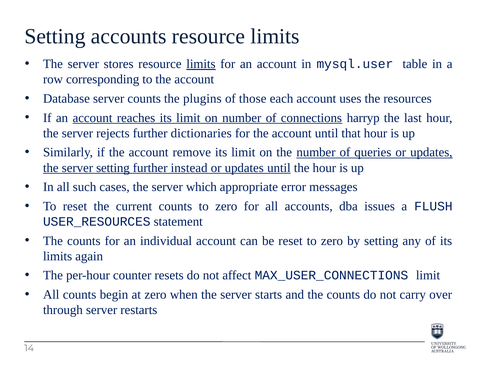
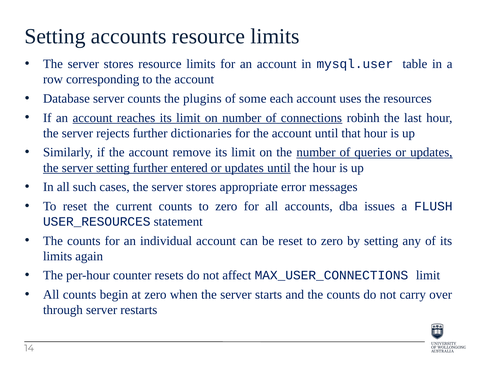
limits at (201, 64) underline: present -> none
those: those -> some
harryp: harryp -> robinh
instead: instead -> entered
cases the server which: which -> stores
